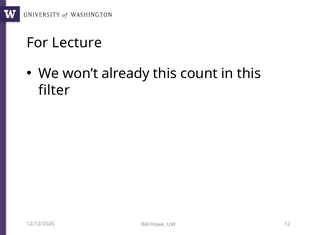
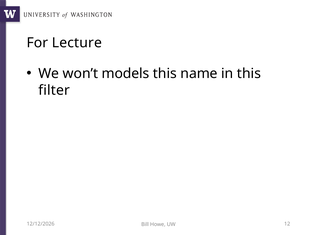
already: already -> models
count: count -> name
